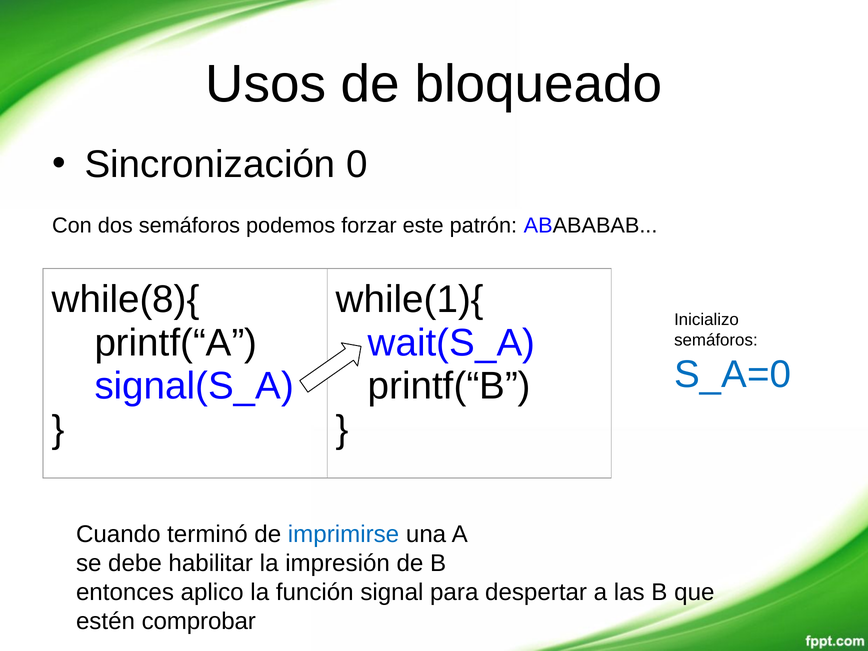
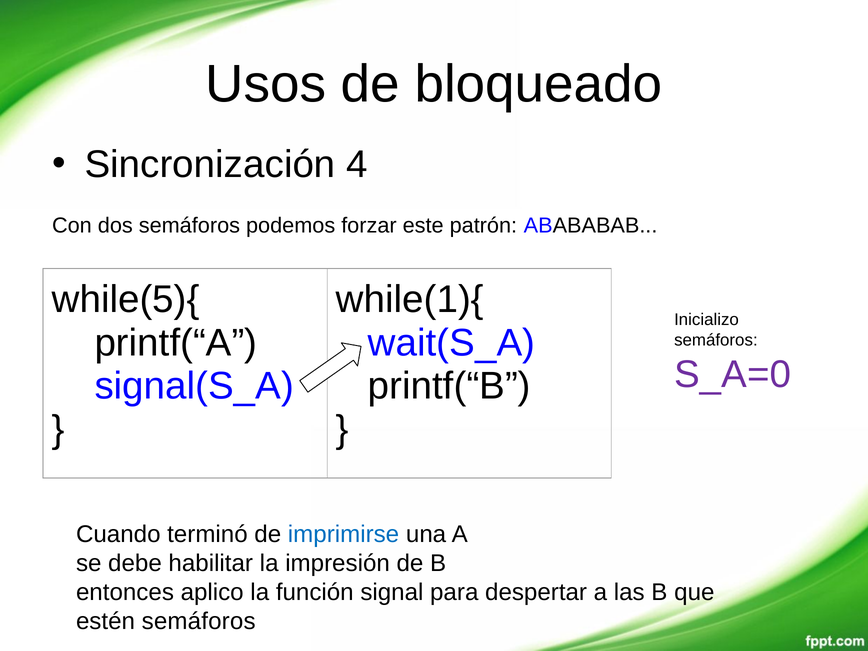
0: 0 -> 4
while(8){: while(8){ -> while(5){
S_A=0 colour: blue -> purple
estén comprobar: comprobar -> semáforos
